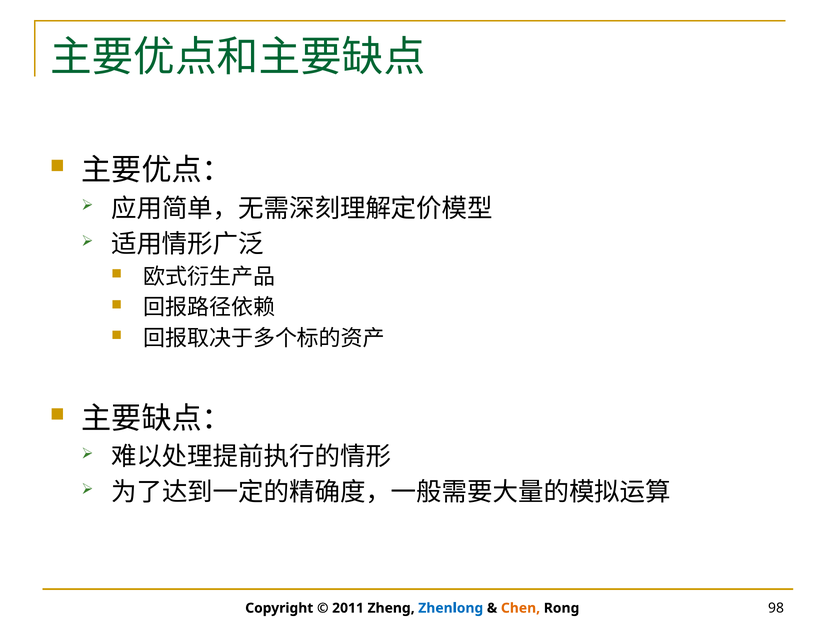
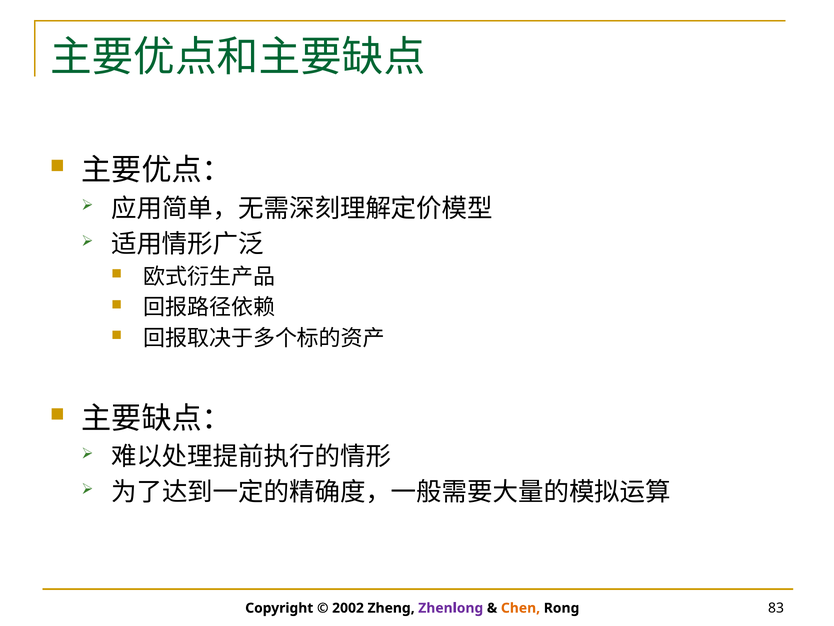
2011: 2011 -> 2002
Zhenlong colour: blue -> purple
98: 98 -> 83
